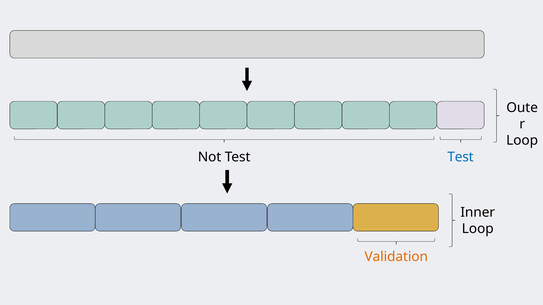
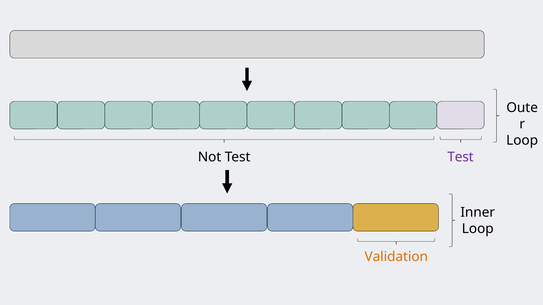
Test at (461, 157) colour: blue -> purple
